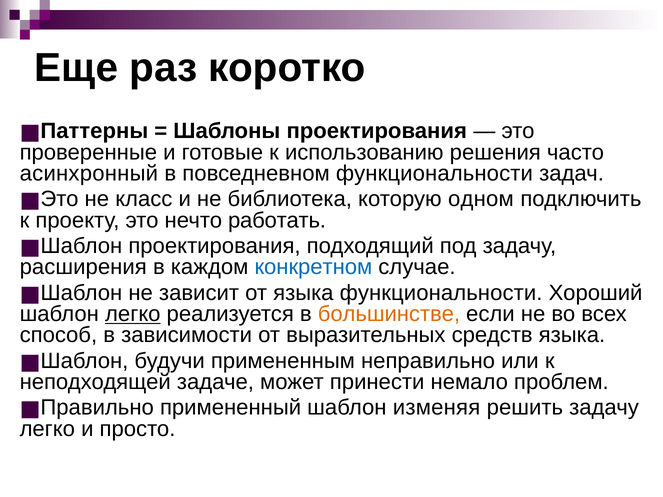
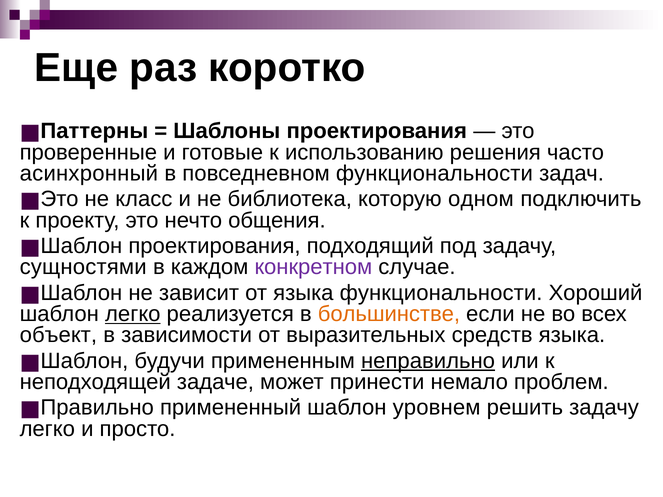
работать: работать -> общения
расширения: расширения -> сущностями
конкретном colour: blue -> purple
способ: способ -> объект
неправильно underline: none -> present
изменяя: изменяя -> уровнем
